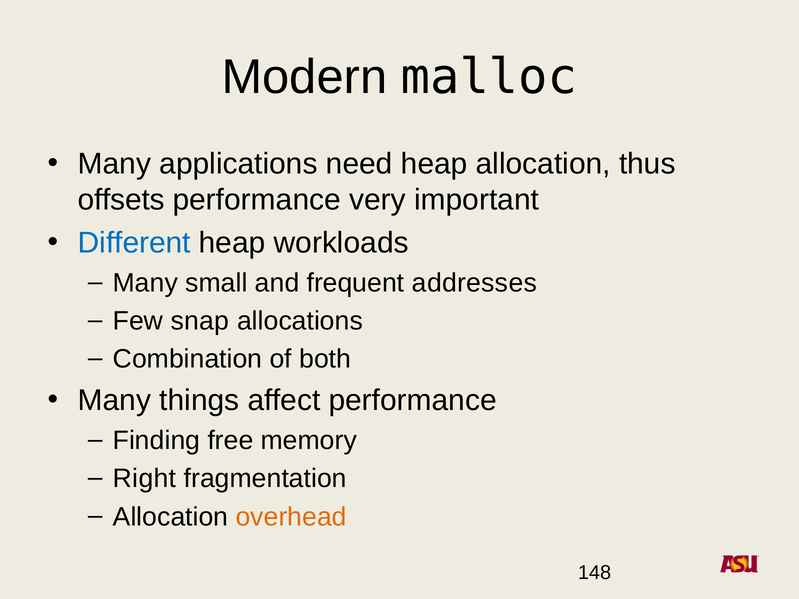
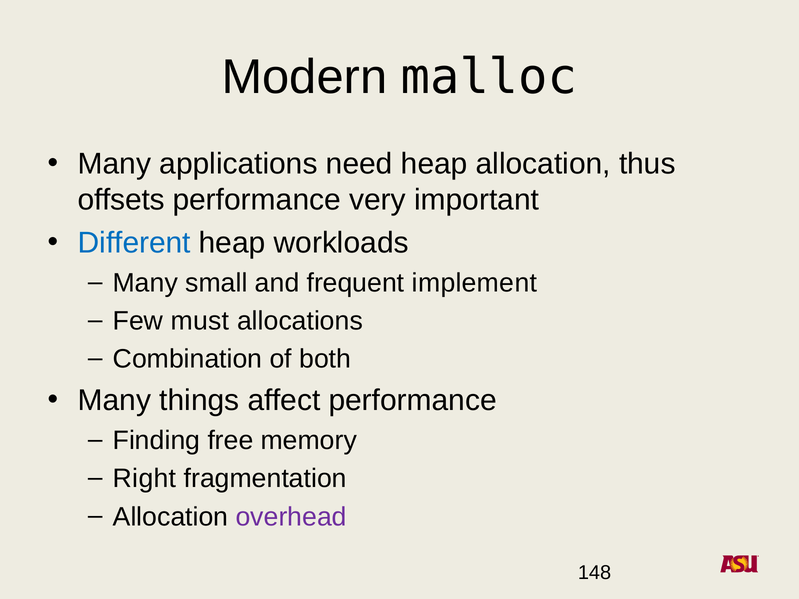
addresses: addresses -> implement
snap: snap -> must
overhead colour: orange -> purple
